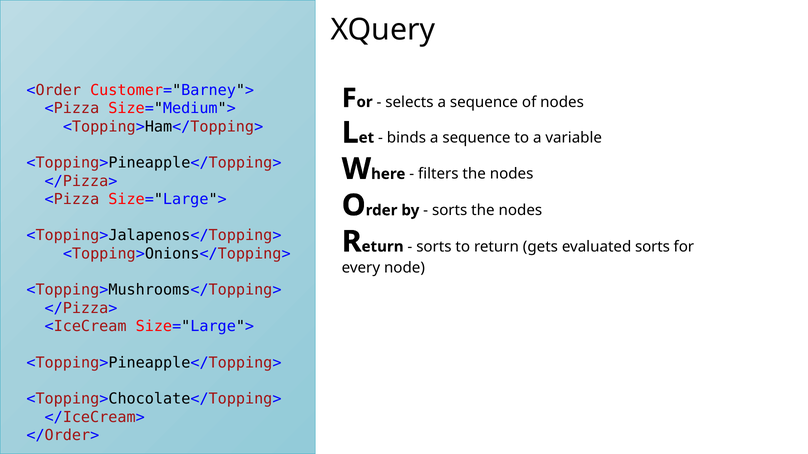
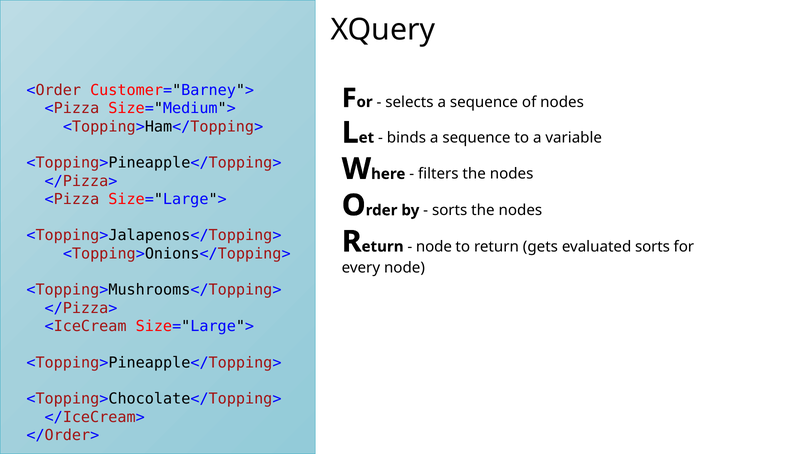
sorts at (434, 247): sorts -> node
